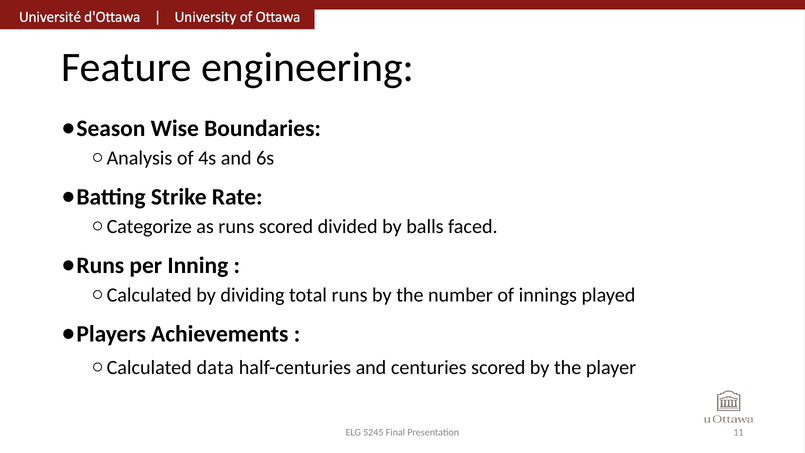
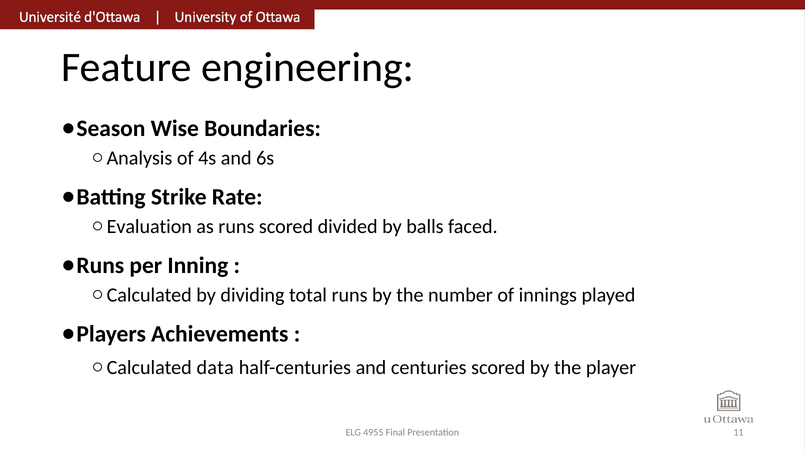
Categorize: Categorize -> Evaluation
5245: 5245 -> 4955
